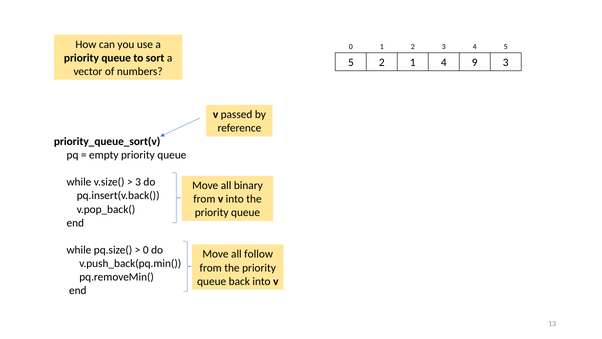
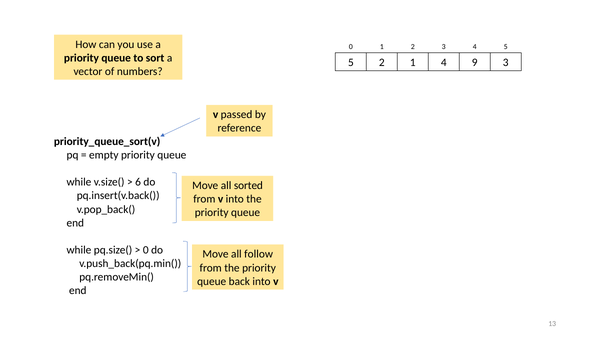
3 at (138, 182): 3 -> 6
binary: binary -> sorted
